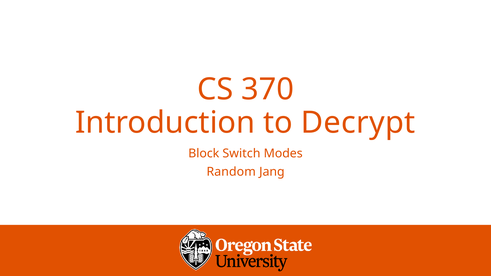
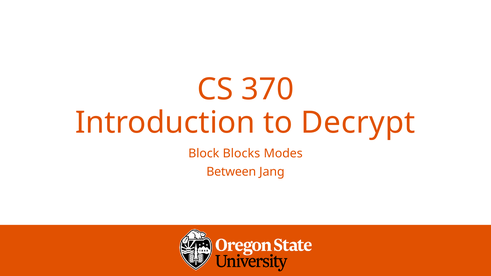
Switch: Switch -> Blocks
Random: Random -> Between
